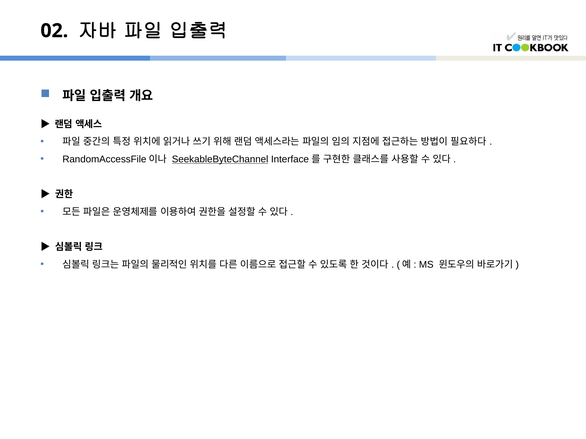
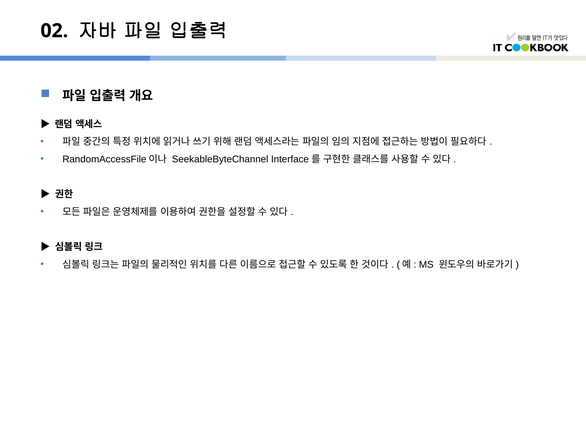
SeekableByteChannel underline: present -> none
